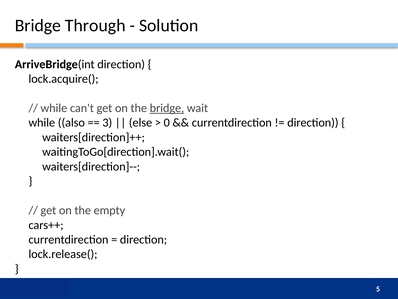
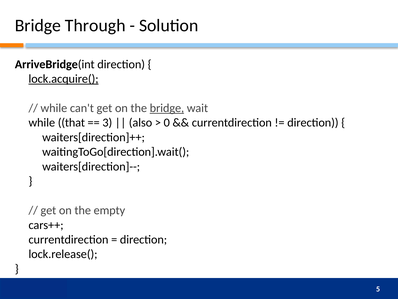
lock.acquire( underline: none -> present
also: also -> that
else: else -> also
